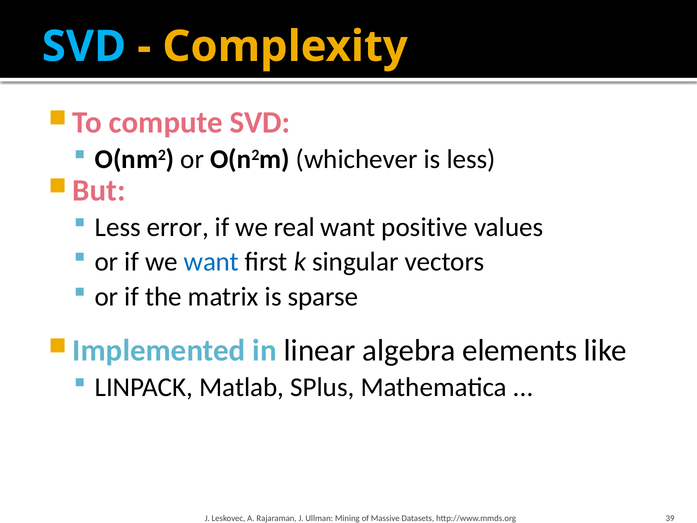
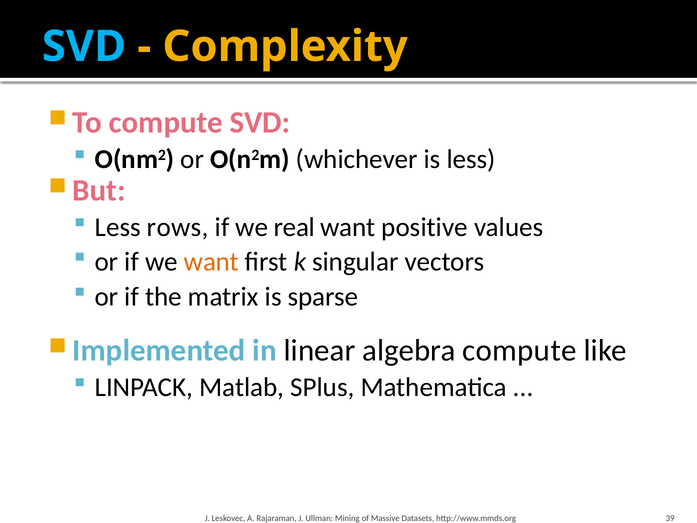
error: error -> rows
want at (211, 262) colour: blue -> orange
algebra elements: elements -> compute
